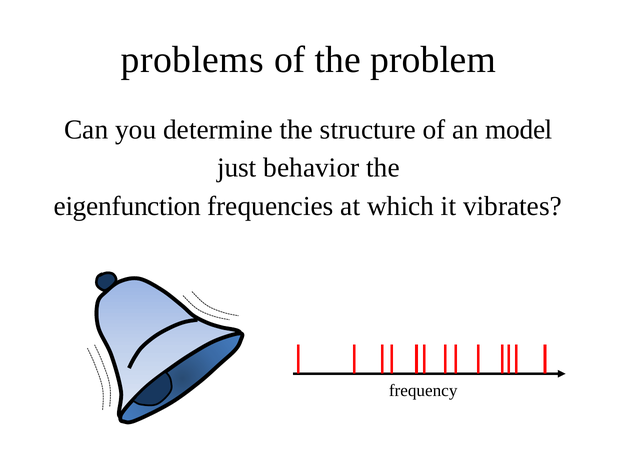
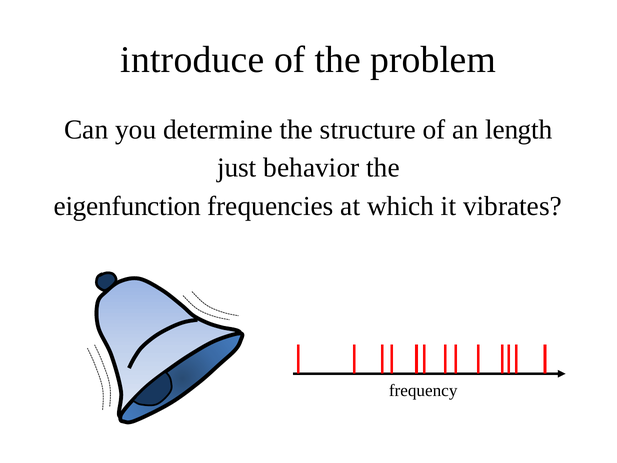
problems: problems -> introduce
model: model -> length
